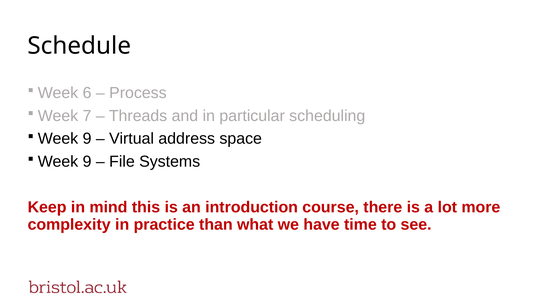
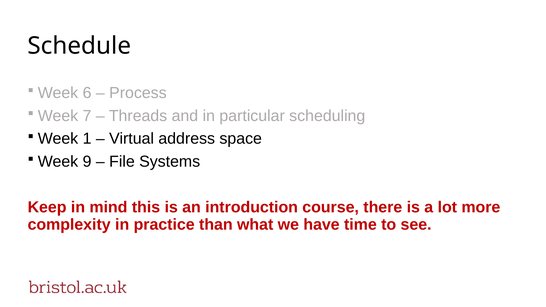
9 at (87, 139): 9 -> 1
